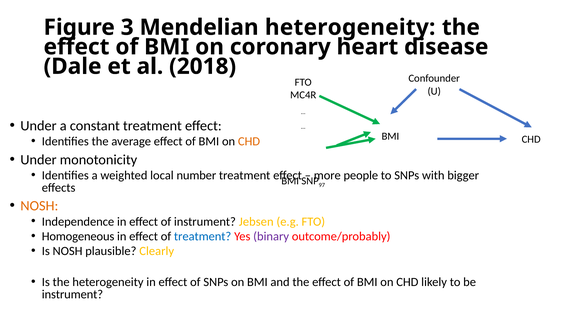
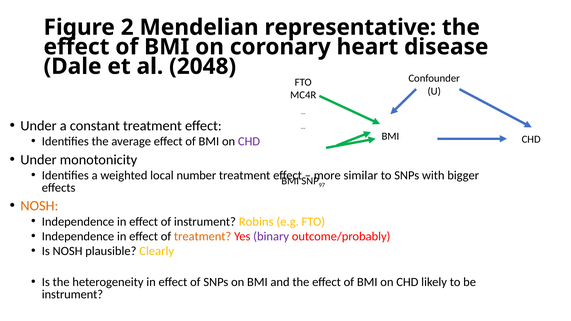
3: 3 -> 2
Mendelian heterogeneity: heterogeneity -> representative
2018: 2018 -> 2048
CHD at (249, 142) colour: orange -> purple
people: people -> similar
Jebsen: Jebsen -> Robins
Homogeneous at (78, 237): Homogeneous -> Independence
treatment at (203, 237) colour: blue -> orange
